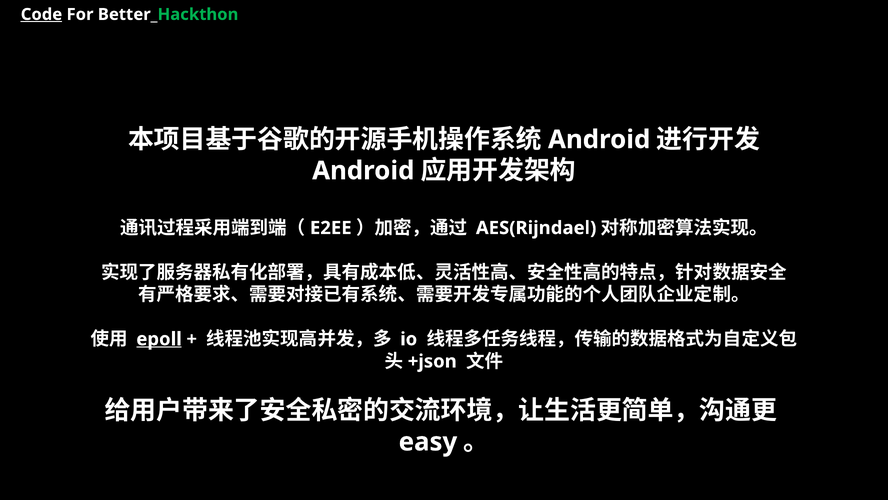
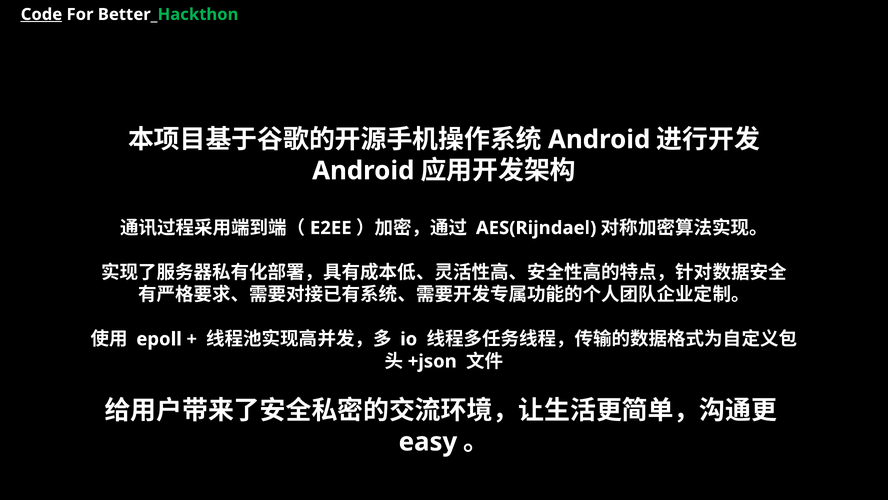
epoll underline: present -> none
